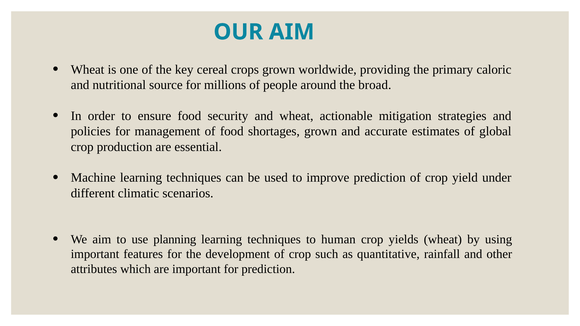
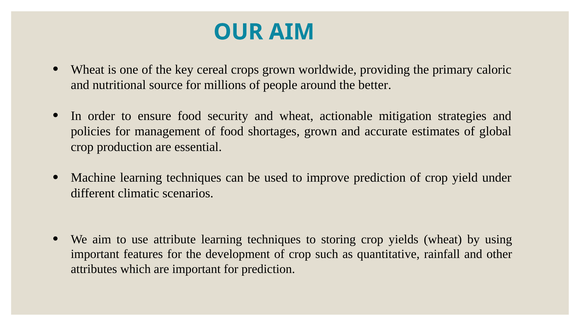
broad: broad -> better
planning: planning -> attribute
human: human -> storing
